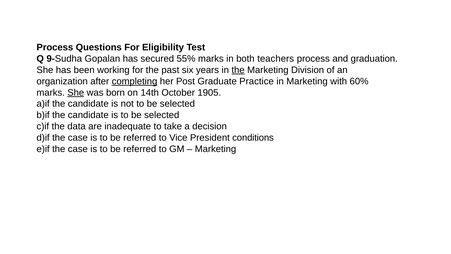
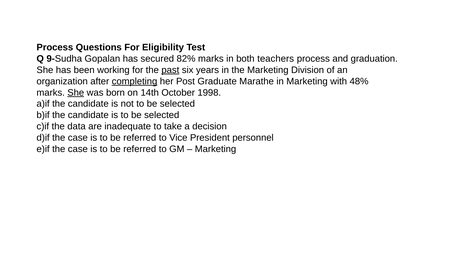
55%: 55% -> 82%
past underline: none -> present
the at (238, 70) underline: present -> none
Practice: Practice -> Marathe
60%: 60% -> 48%
1905: 1905 -> 1998
conditions: conditions -> personnel
